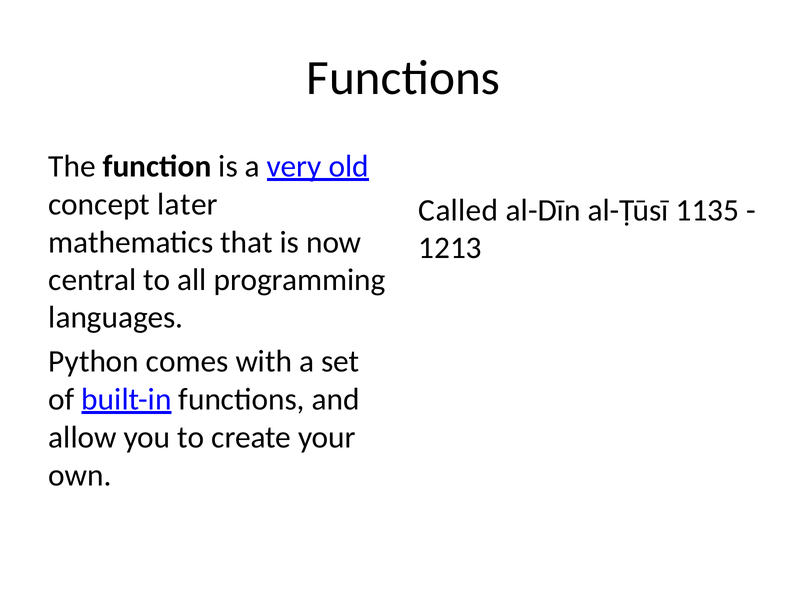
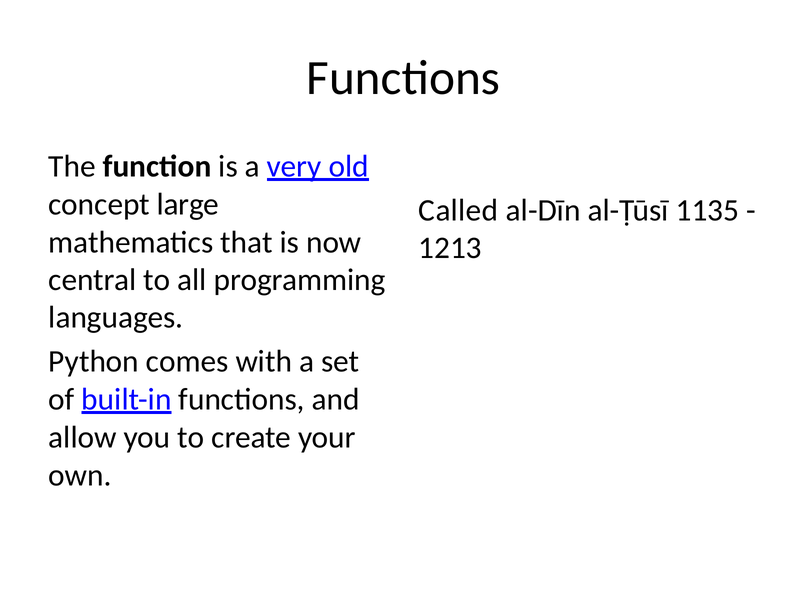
later: later -> large
